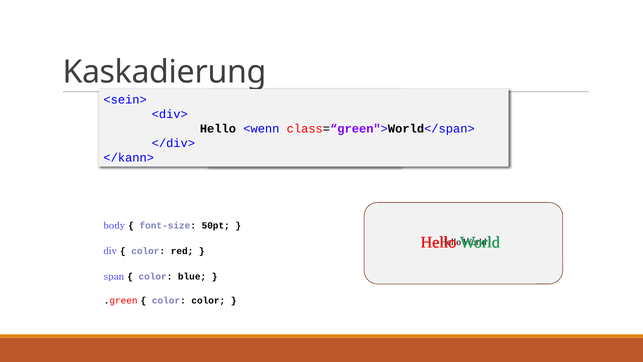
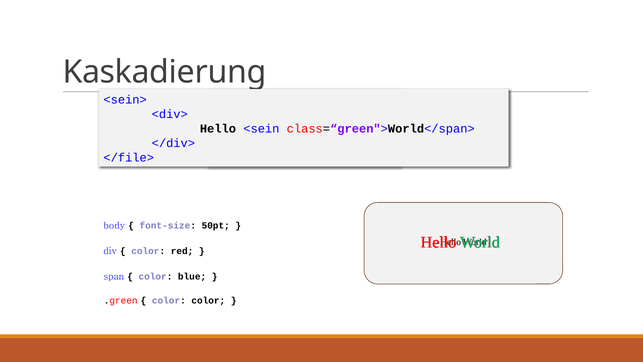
<wenn: <wenn -> <sein
</kann>: </kann> -> </file>
